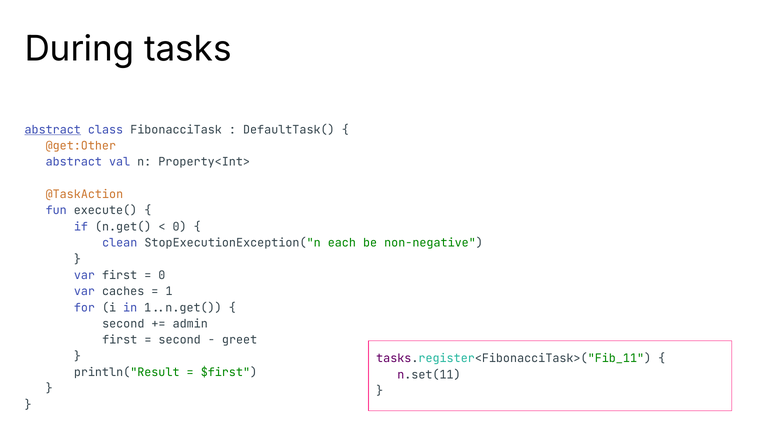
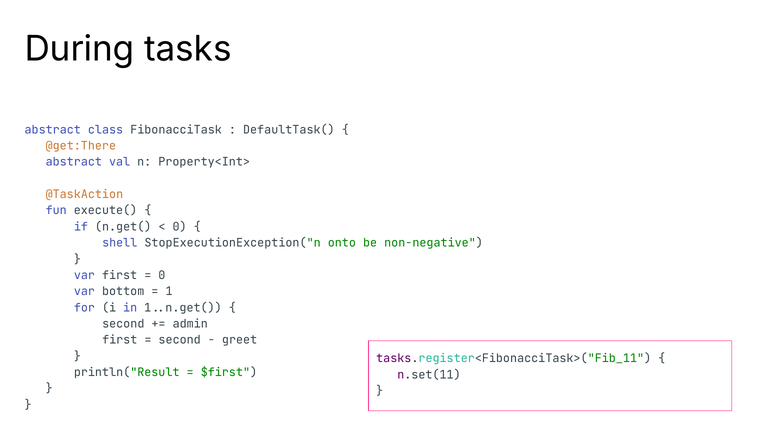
abstract at (53, 130) underline: present -> none
@get:Other: @get:Other -> @get:There
clean: clean -> shell
each: each -> onto
caches: caches -> bottom
